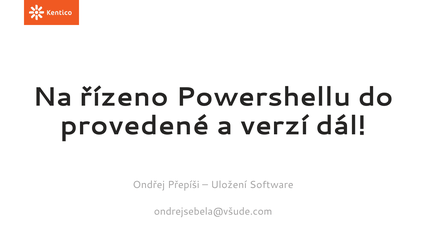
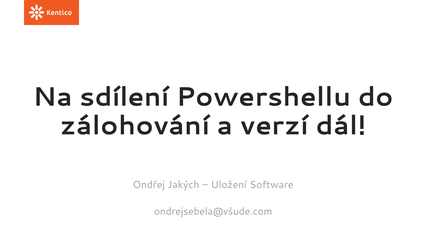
řízeno: řízeno -> sdílení
provedené: provedené -> zálohování
Přepíši: Přepíši -> Jakých
